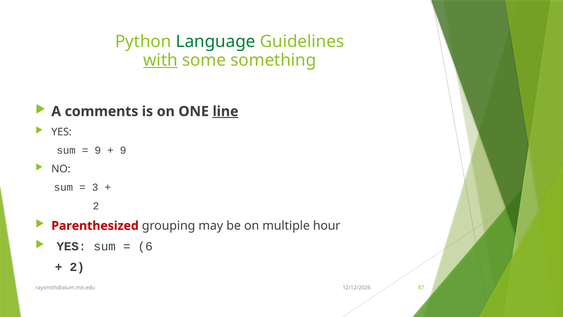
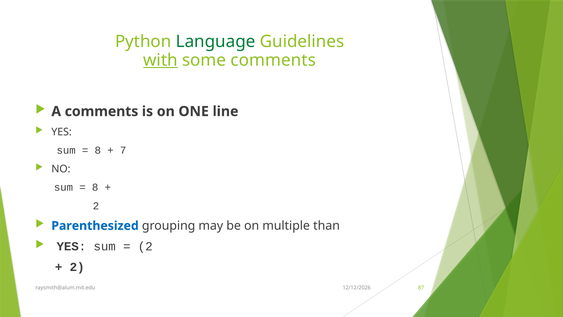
some something: something -> comments
line underline: present -> none
9 at (98, 150): 9 -> 8
9 at (123, 150): 9 -> 7
3 at (95, 187): 3 -> 8
Parenthesized colour: red -> blue
hour: hour -> than
6 at (145, 246): 6 -> 2
